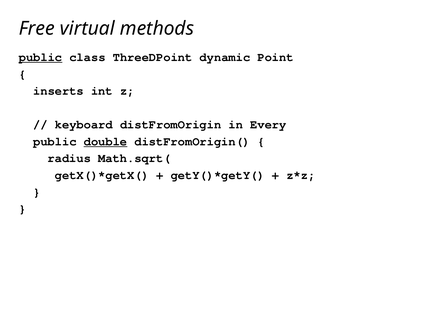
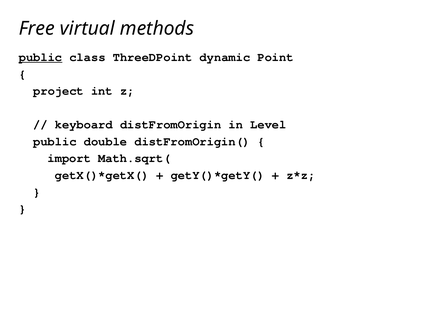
inserts: inserts -> project
Every: Every -> Level
double underline: present -> none
radius: radius -> import
